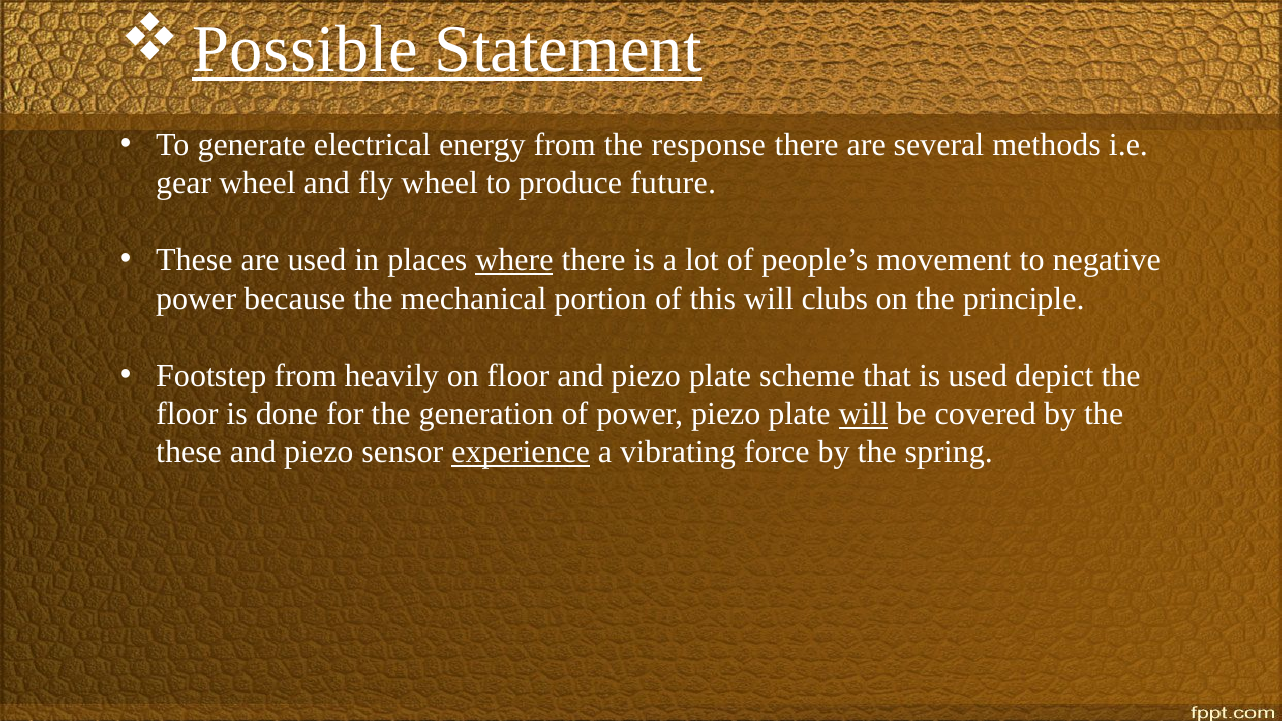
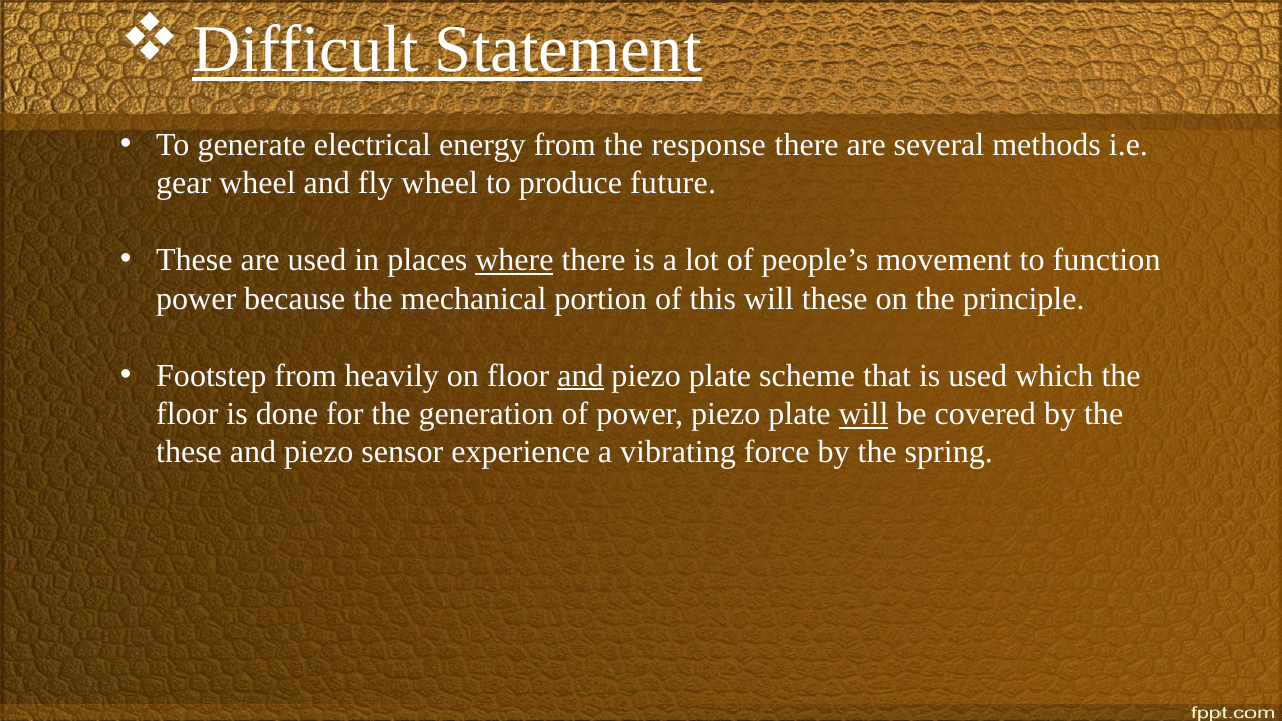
Possible: Possible -> Difficult
negative: negative -> function
will clubs: clubs -> these
and at (580, 376) underline: none -> present
depict: depict -> which
experience underline: present -> none
